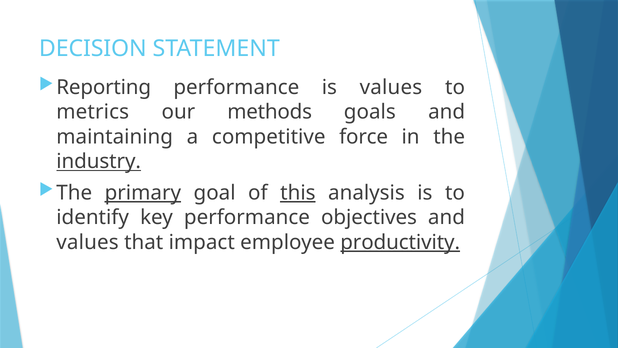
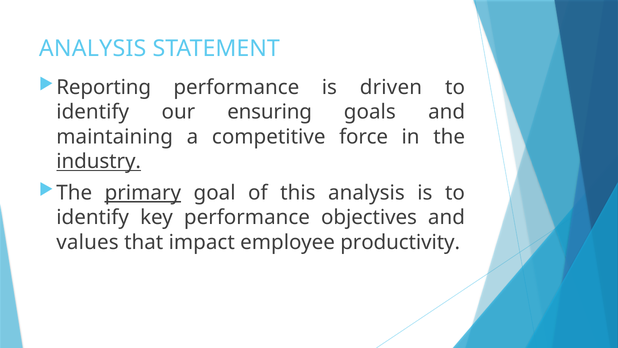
DECISION at (93, 49): DECISION -> ANALYSIS
is values: values -> driven
metrics at (93, 112): metrics -> identify
methods: methods -> ensuring
this underline: present -> none
productivity underline: present -> none
